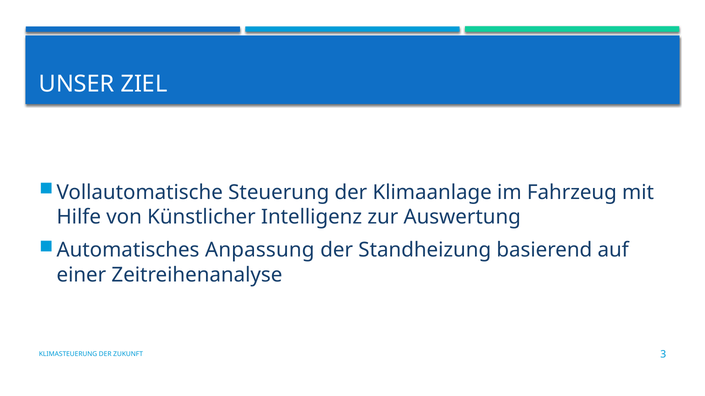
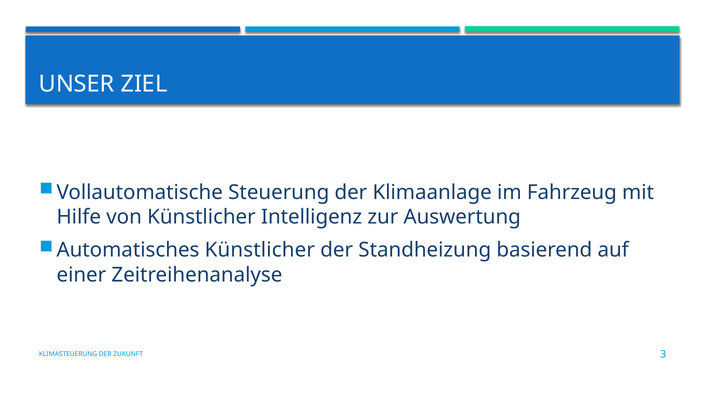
Automatisches Anpassung: Anpassung -> Künstlicher
